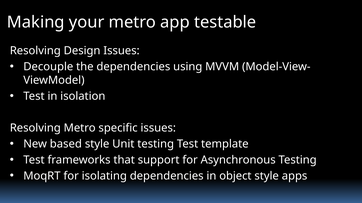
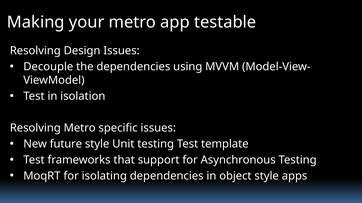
based: based -> future
